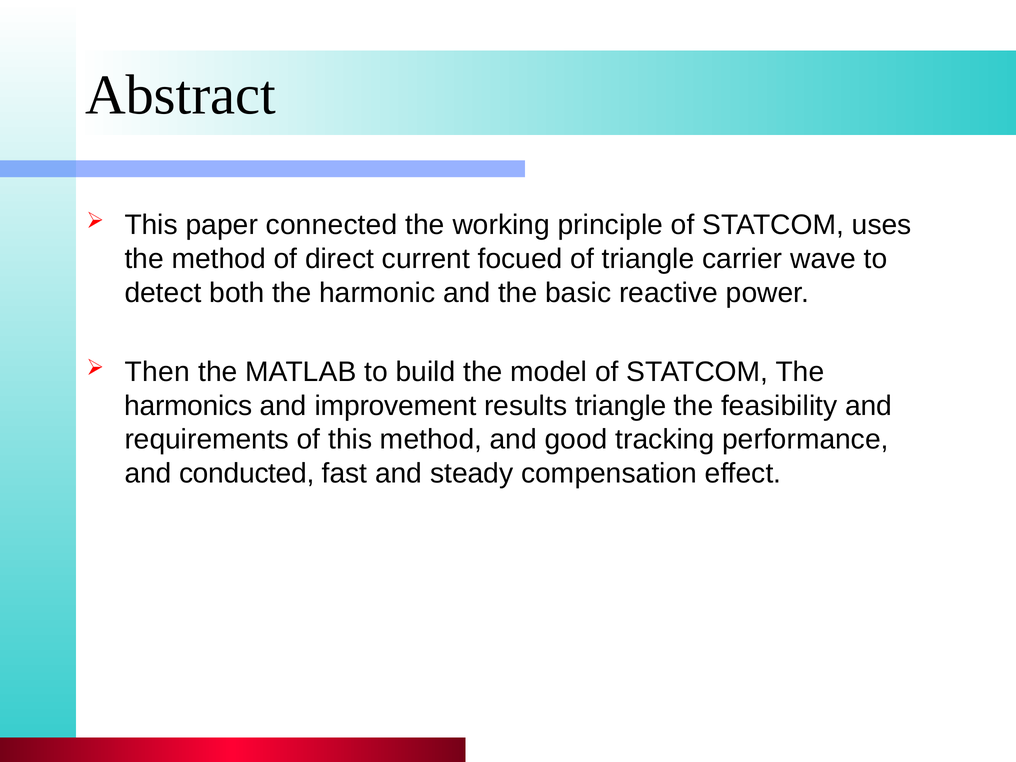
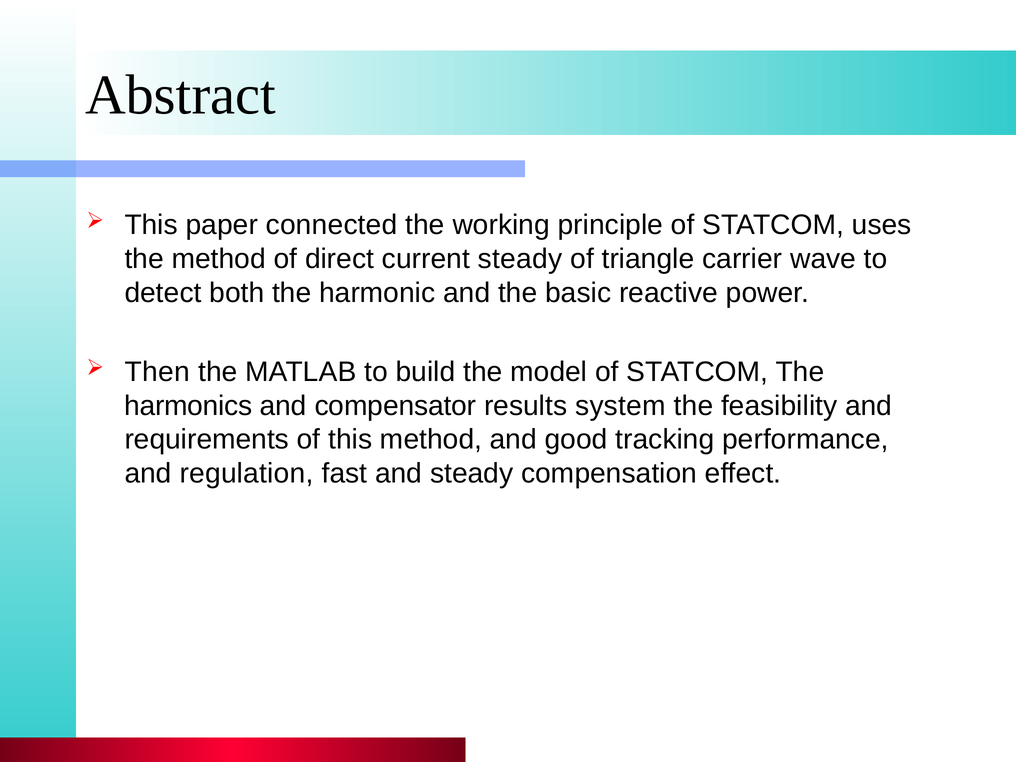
current focued: focued -> steady
improvement: improvement -> compensator
results triangle: triangle -> system
conducted: conducted -> regulation
